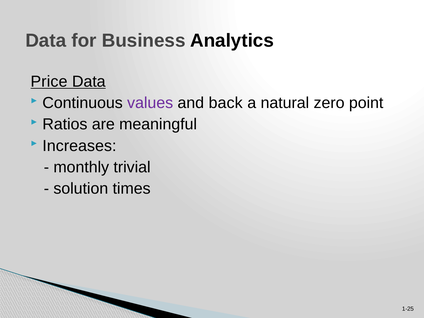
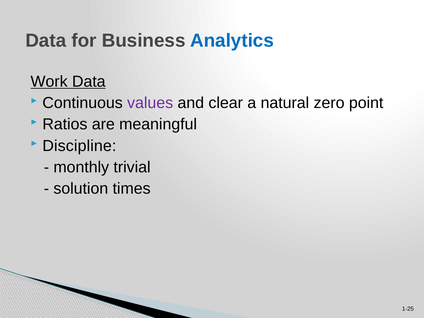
Analytics colour: black -> blue
Price: Price -> Work
back: back -> clear
Increases: Increases -> Discipline
